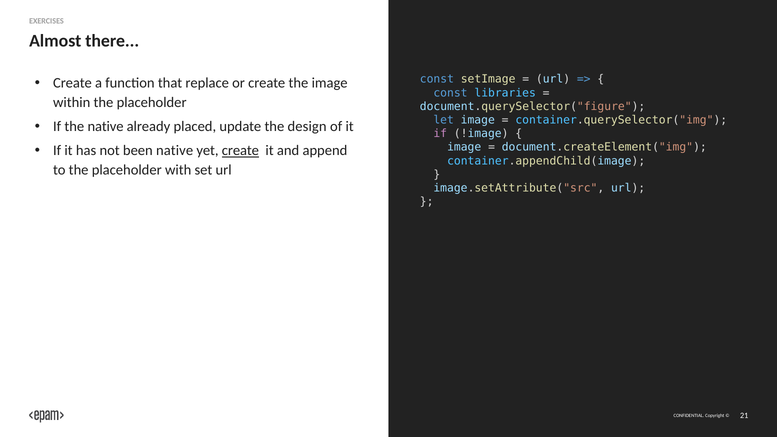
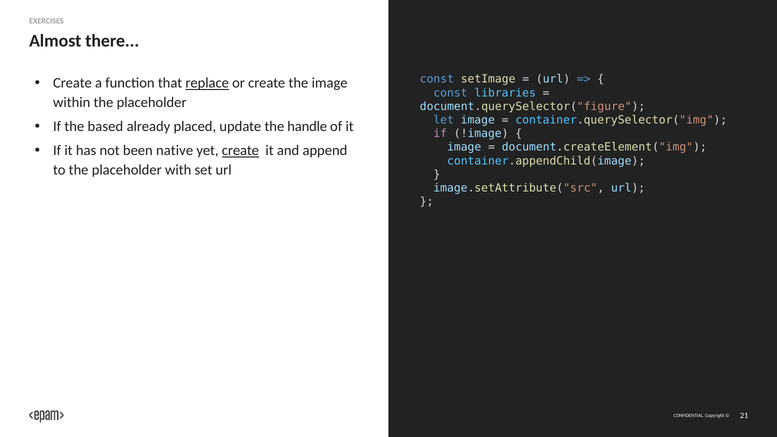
replace underline: none -> present
the native: native -> based
design: design -> handle
